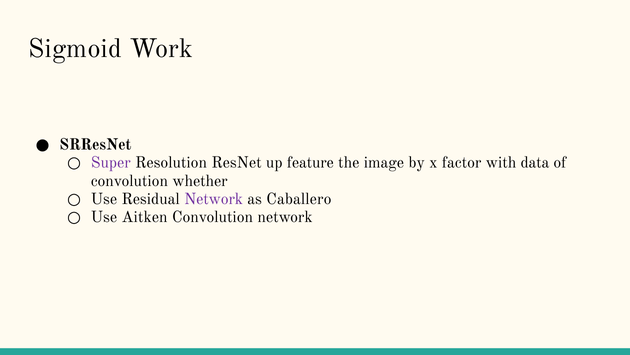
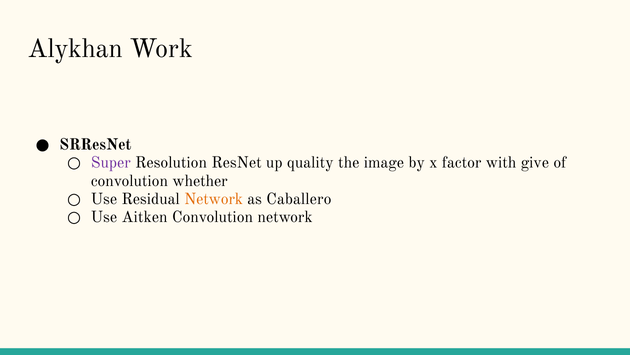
Sigmoid: Sigmoid -> Alykhan
feature: feature -> quality
data: data -> give
Network at (214, 199) colour: purple -> orange
